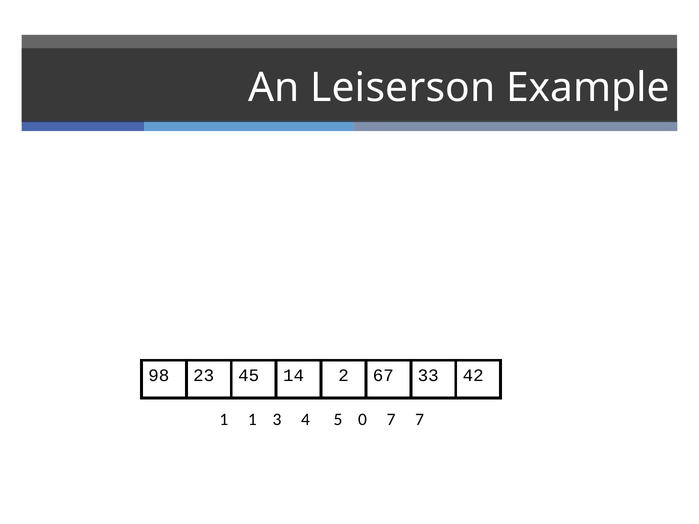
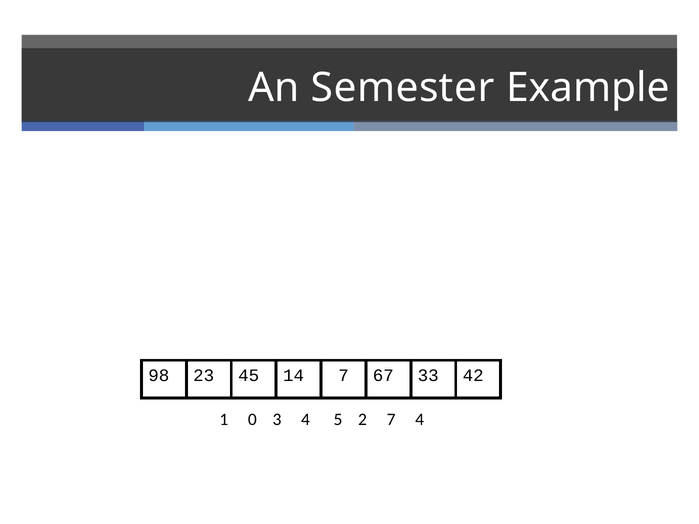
Leiserson: Leiserson -> Semester
14 2: 2 -> 7
1 1: 1 -> 0
0: 0 -> 2
7 7: 7 -> 4
